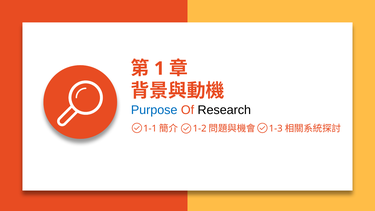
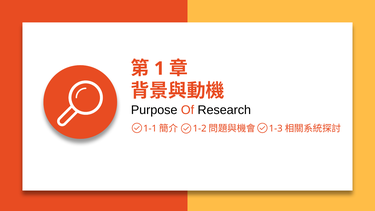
Purpose colour: blue -> black
